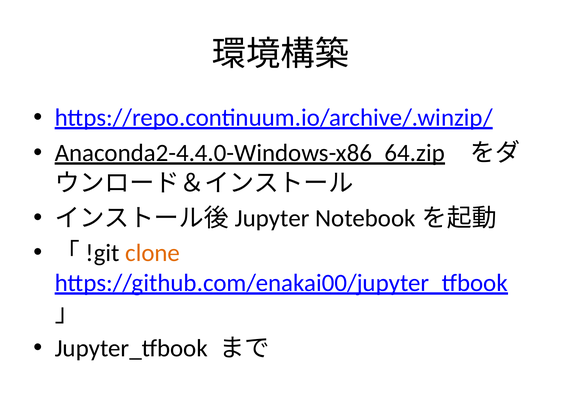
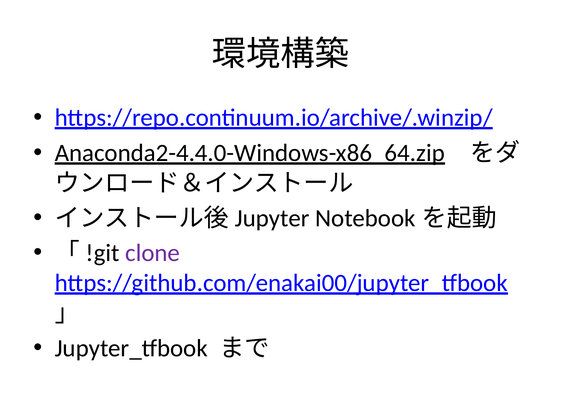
clone colour: orange -> purple
